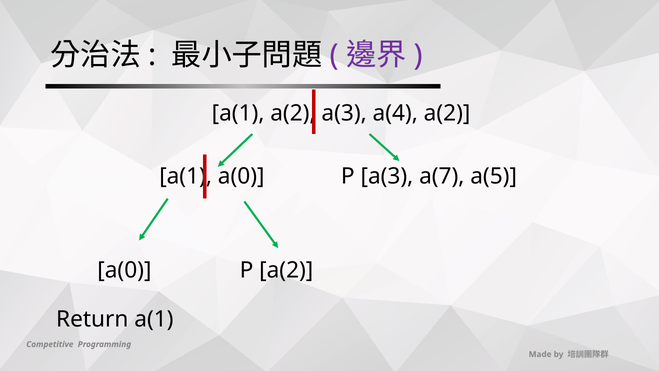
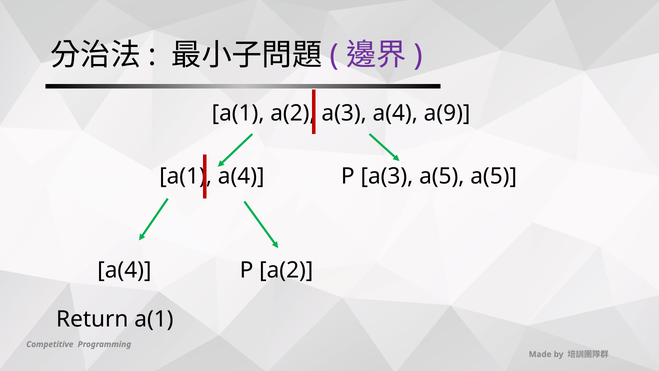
a(4 a(2: a(2 -> a(9
a(0 at (241, 176): a(0 -> a(4
a(3 a(7: a(7 -> a(5
a(0 at (124, 270): a(0 -> a(4
